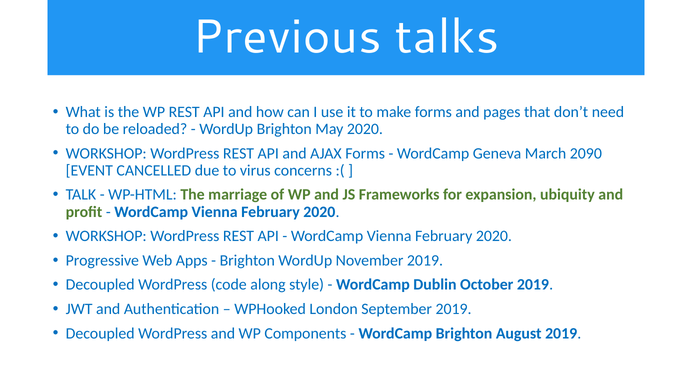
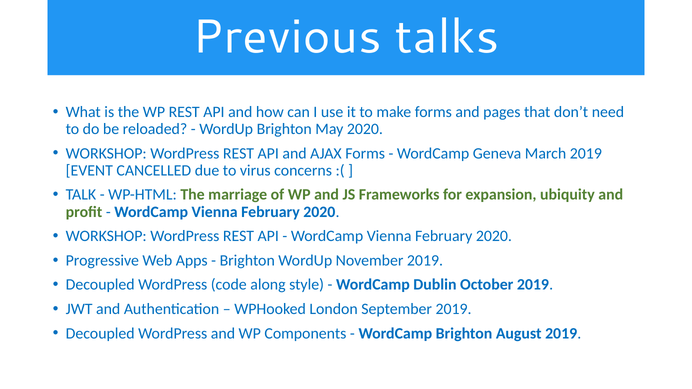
March 2090: 2090 -> 2019
